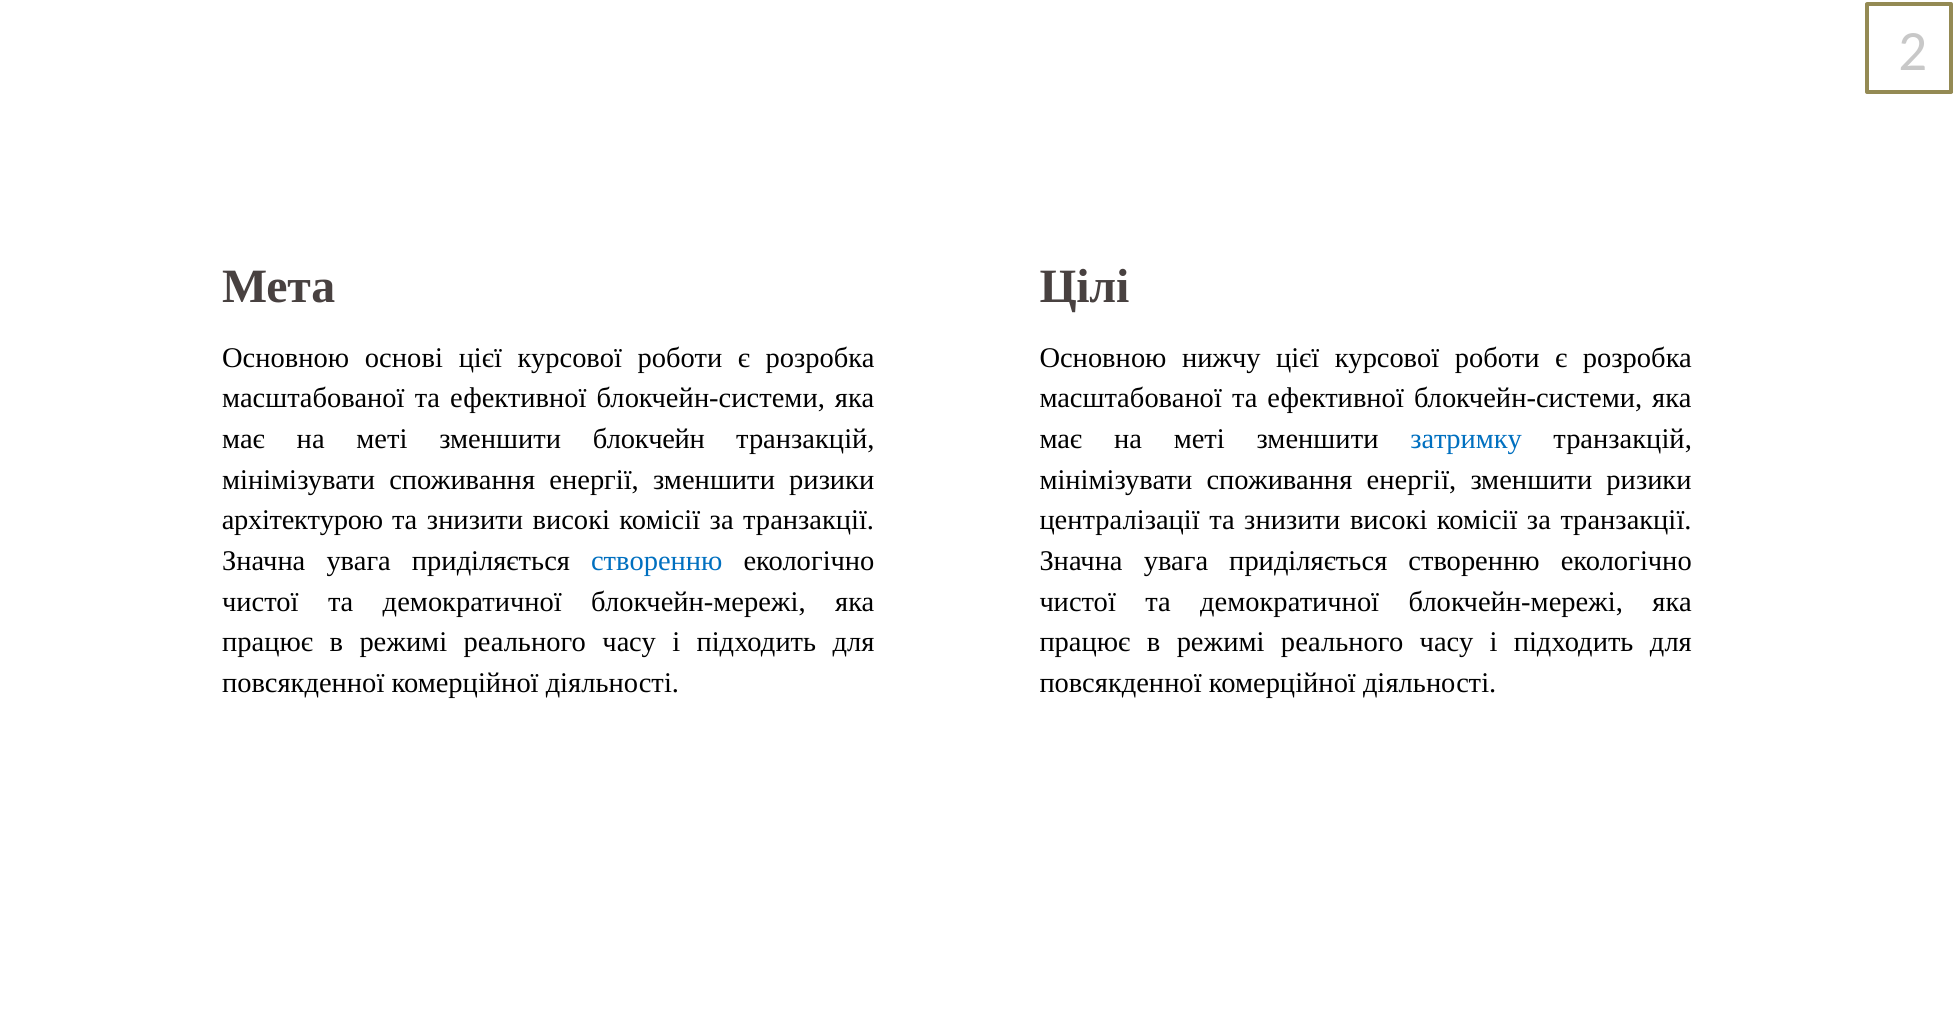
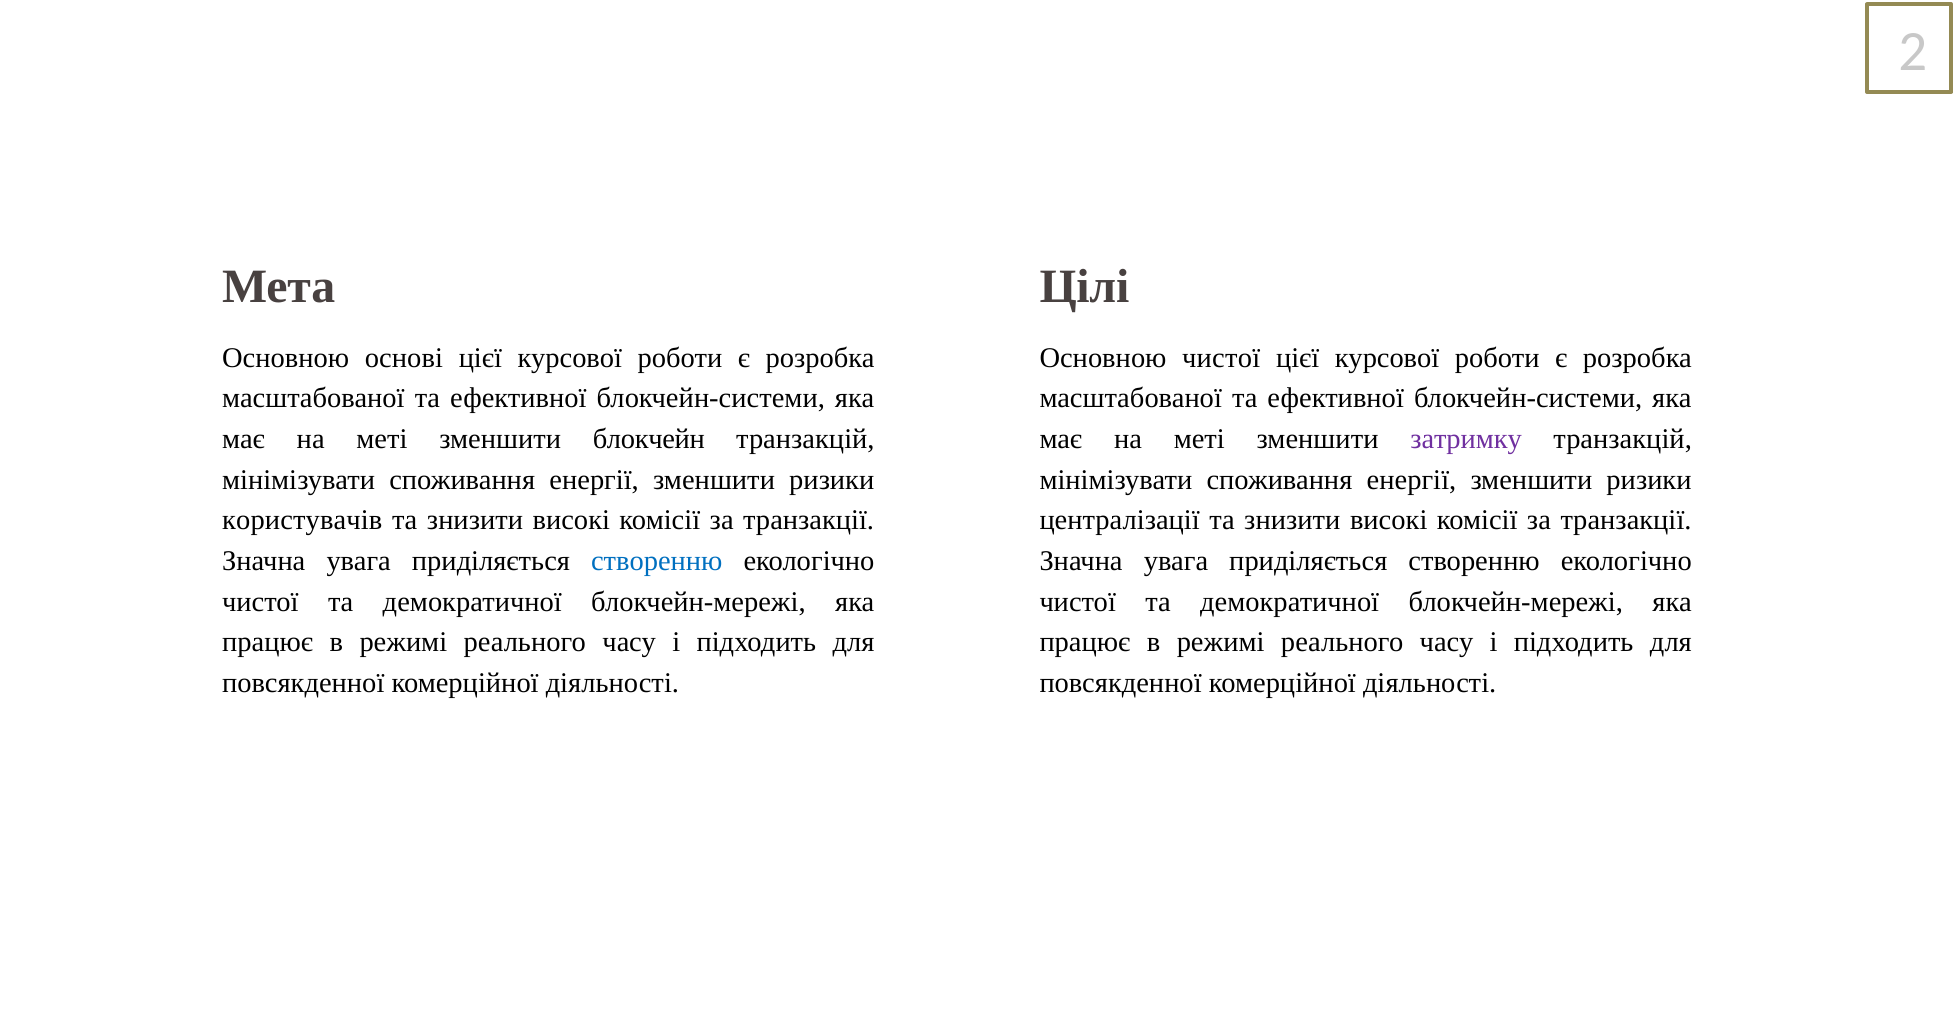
Основною нижчу: нижчу -> чистої
затримку colour: blue -> purple
архітектурою: архітектурою -> користувачів
